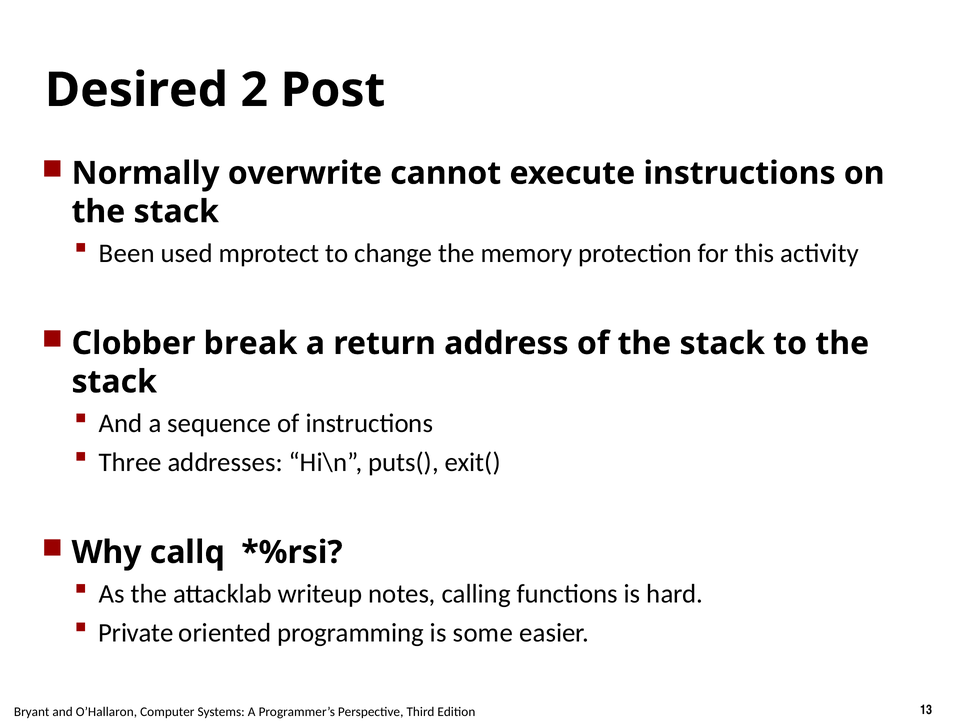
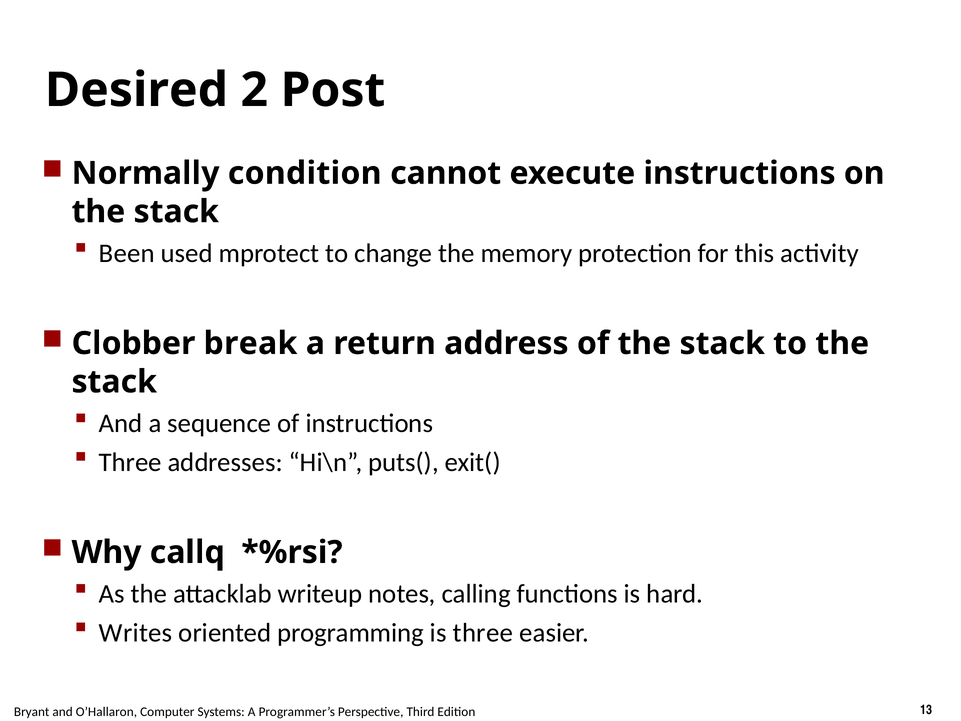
overwrite: overwrite -> condition
Private: Private -> Writes
is some: some -> three
